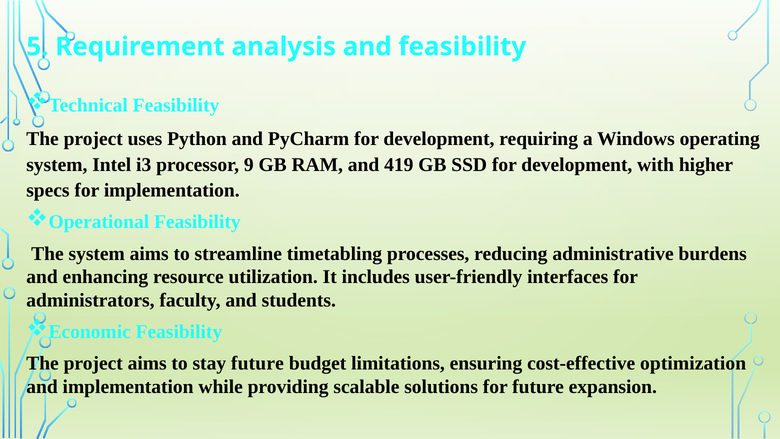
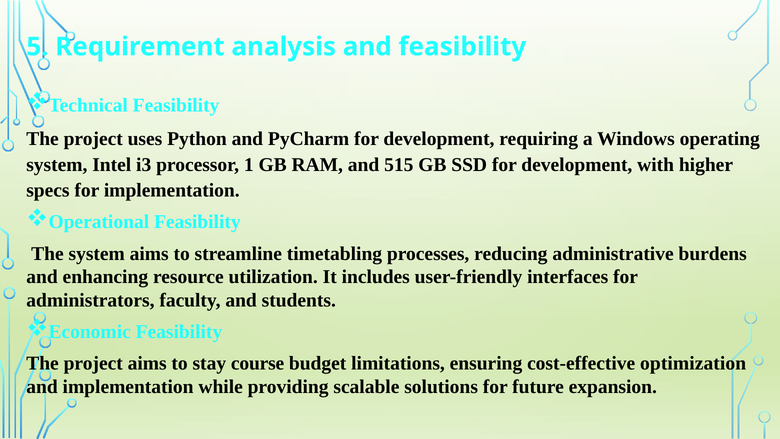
9: 9 -> 1
419: 419 -> 515
stay future: future -> course
